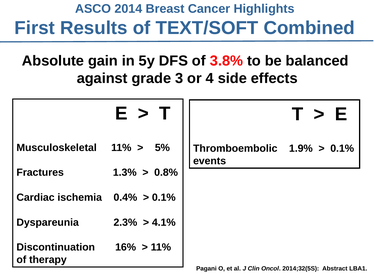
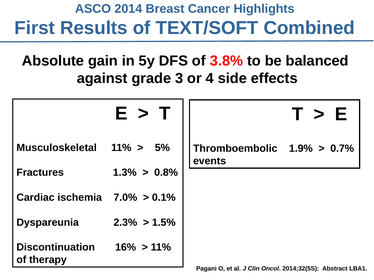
0.1% at (342, 149): 0.1% -> 0.7%
0.4%: 0.4% -> 7.0%
4.1%: 4.1% -> 1.5%
